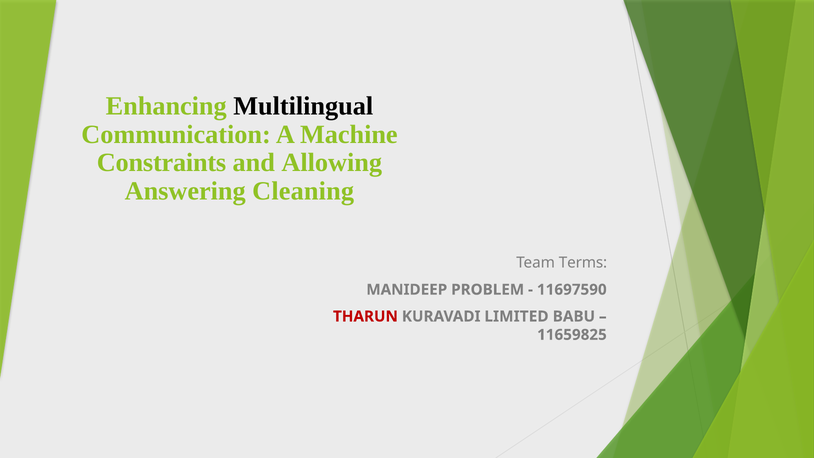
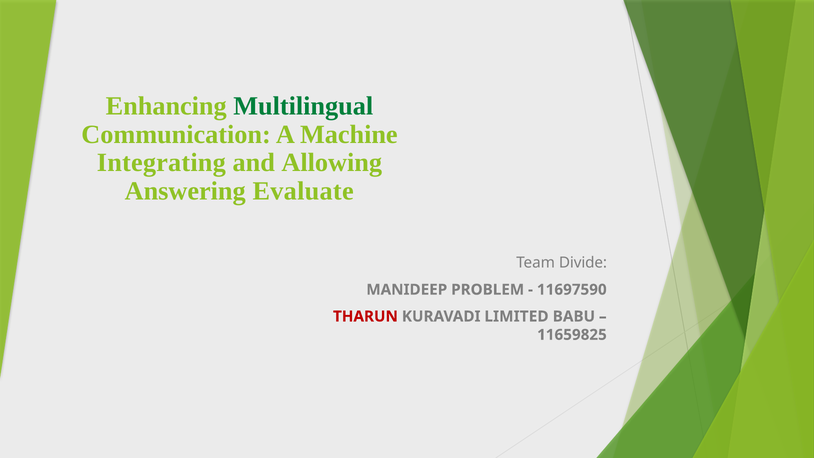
Multilingual colour: black -> green
Constraints: Constraints -> Integrating
Cleaning: Cleaning -> Evaluate
Terms: Terms -> Divide
